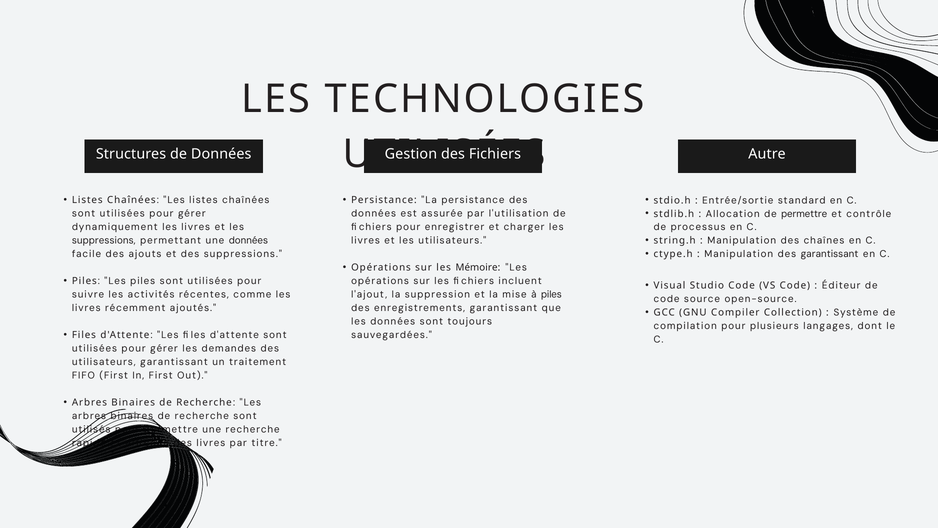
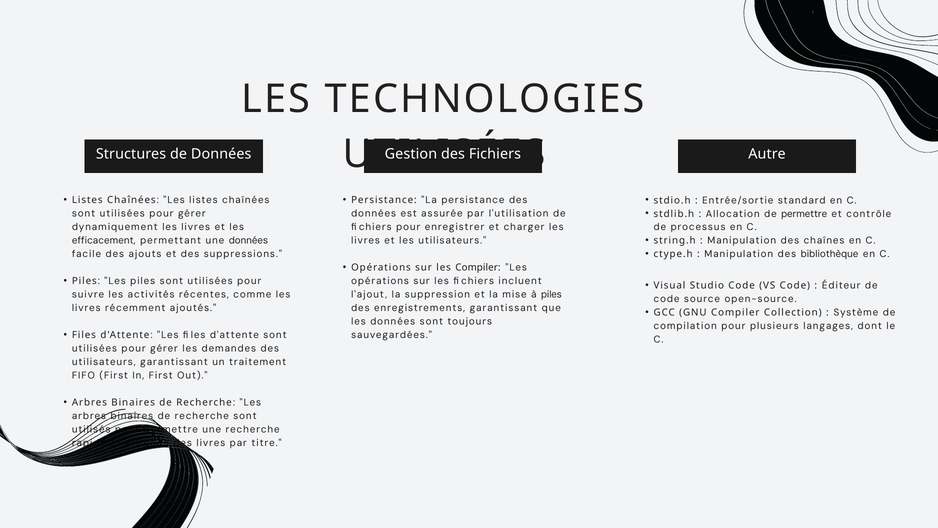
suppressions at (104, 241): suppressions -> efficacement
des garantissant: garantissant -> bibliothèque
les Mémoire: Mémoire -> Compiler
